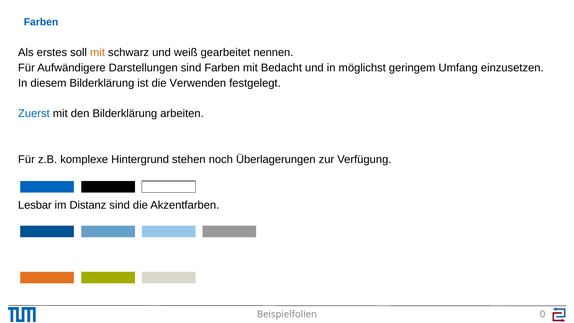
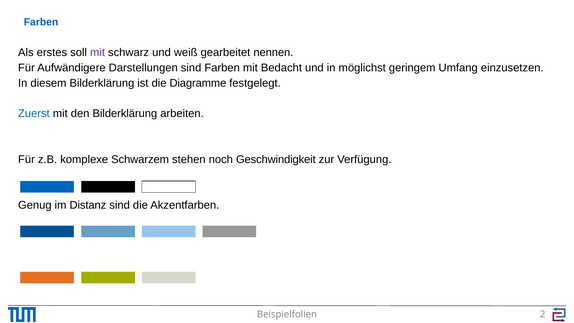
mit at (98, 52) colour: orange -> purple
Verwenden: Verwenden -> Diagramme
Hintergrund: Hintergrund -> Schwarzem
Überlagerungen: Überlagerungen -> Geschwindigkeit
Lesbar: Lesbar -> Genug
0: 0 -> 2
